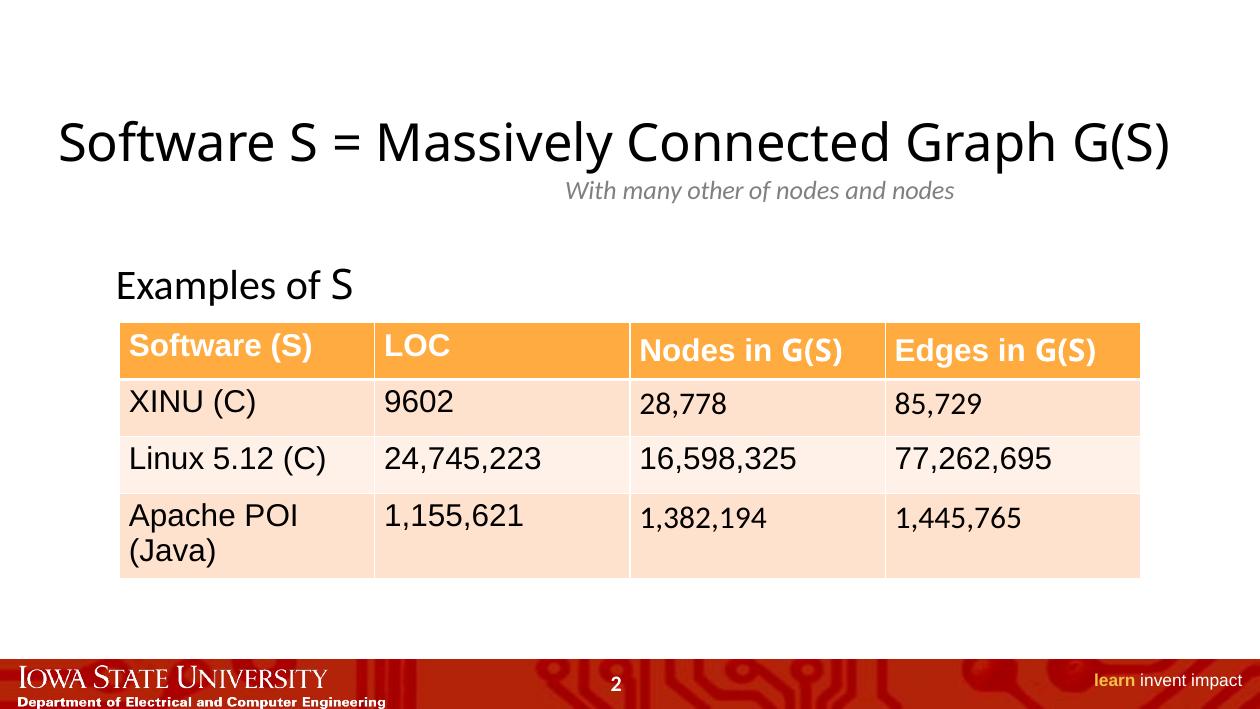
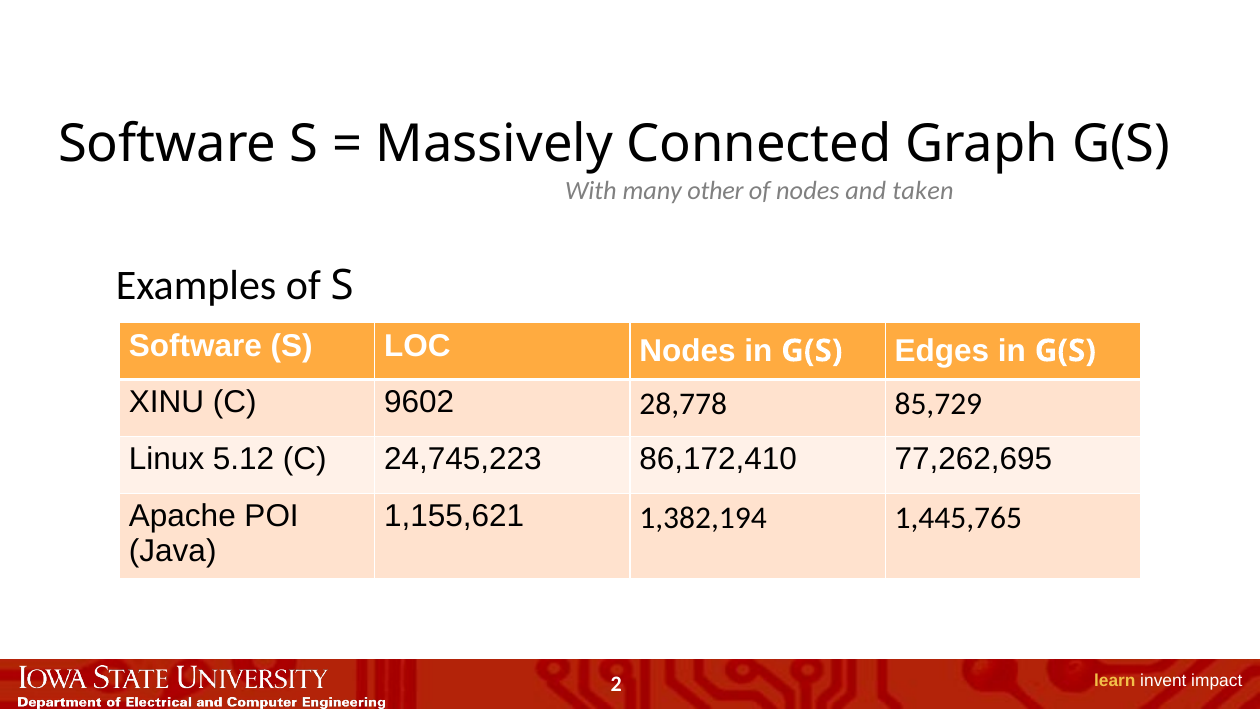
and nodes: nodes -> taken
16,598,325: 16,598,325 -> 86,172,410
